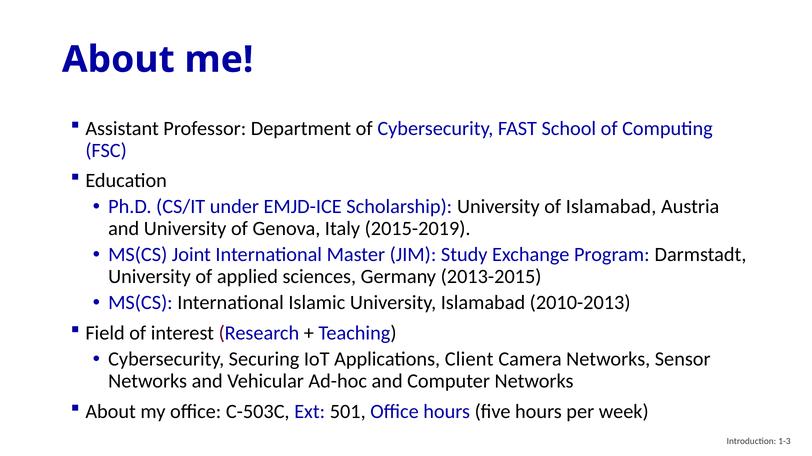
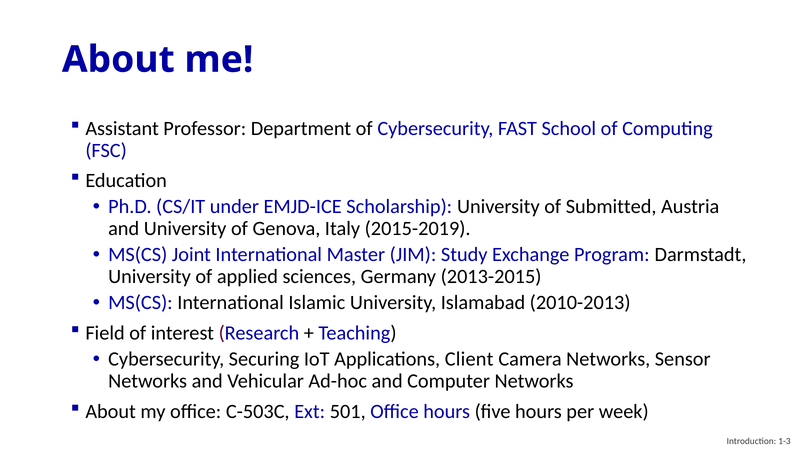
of Islamabad: Islamabad -> Submitted
